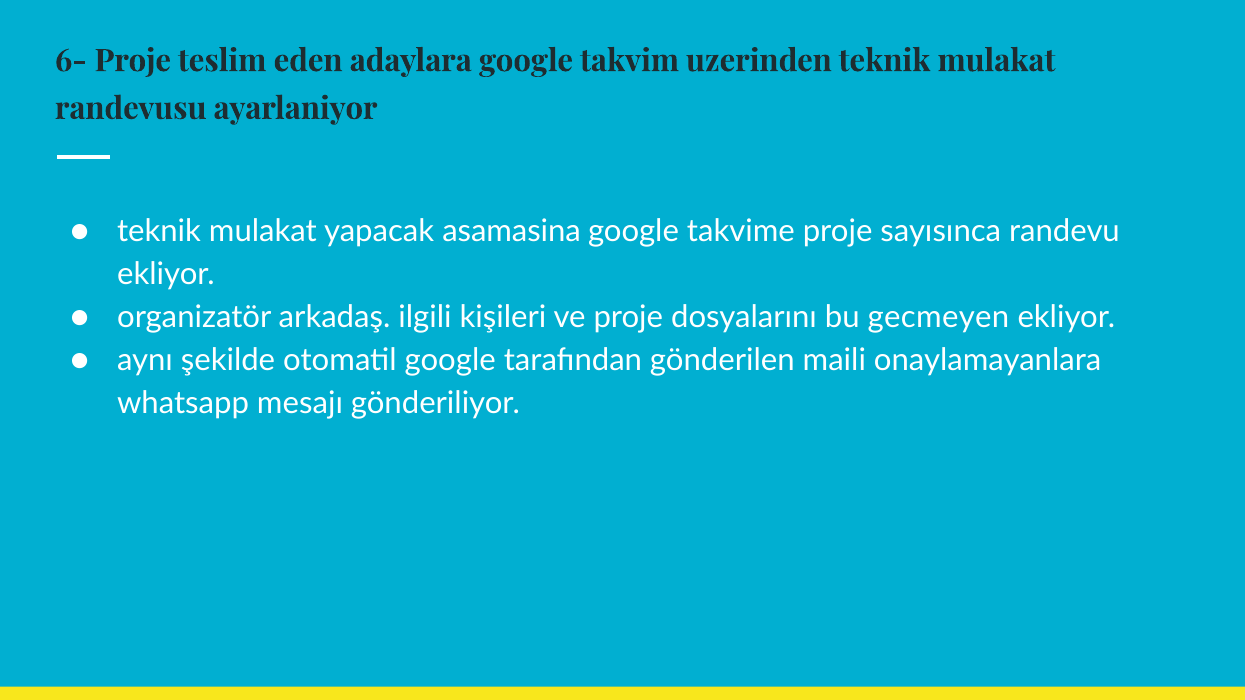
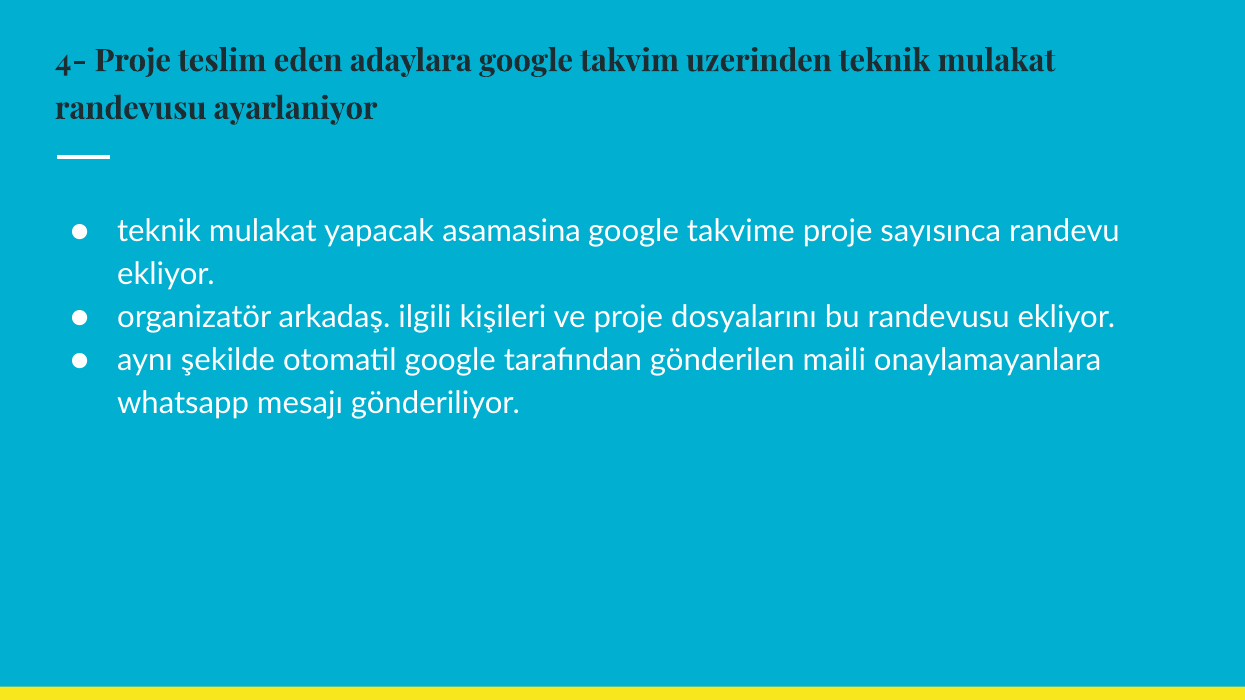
6-: 6- -> 4-
bu gecmeyen: gecmeyen -> randevusu
